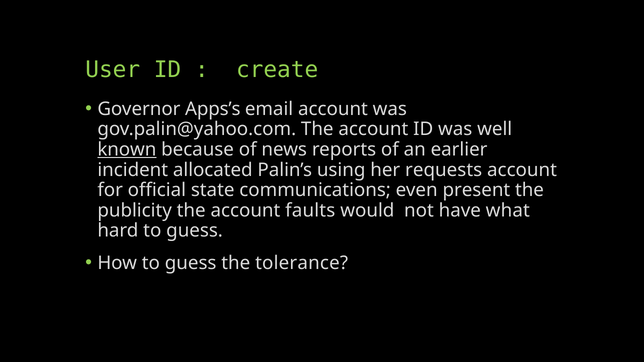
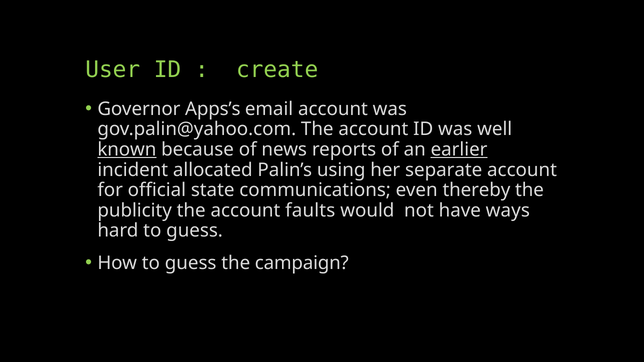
earlier underline: none -> present
requests: requests -> separate
present: present -> thereby
what: what -> ways
tolerance: tolerance -> campaign
